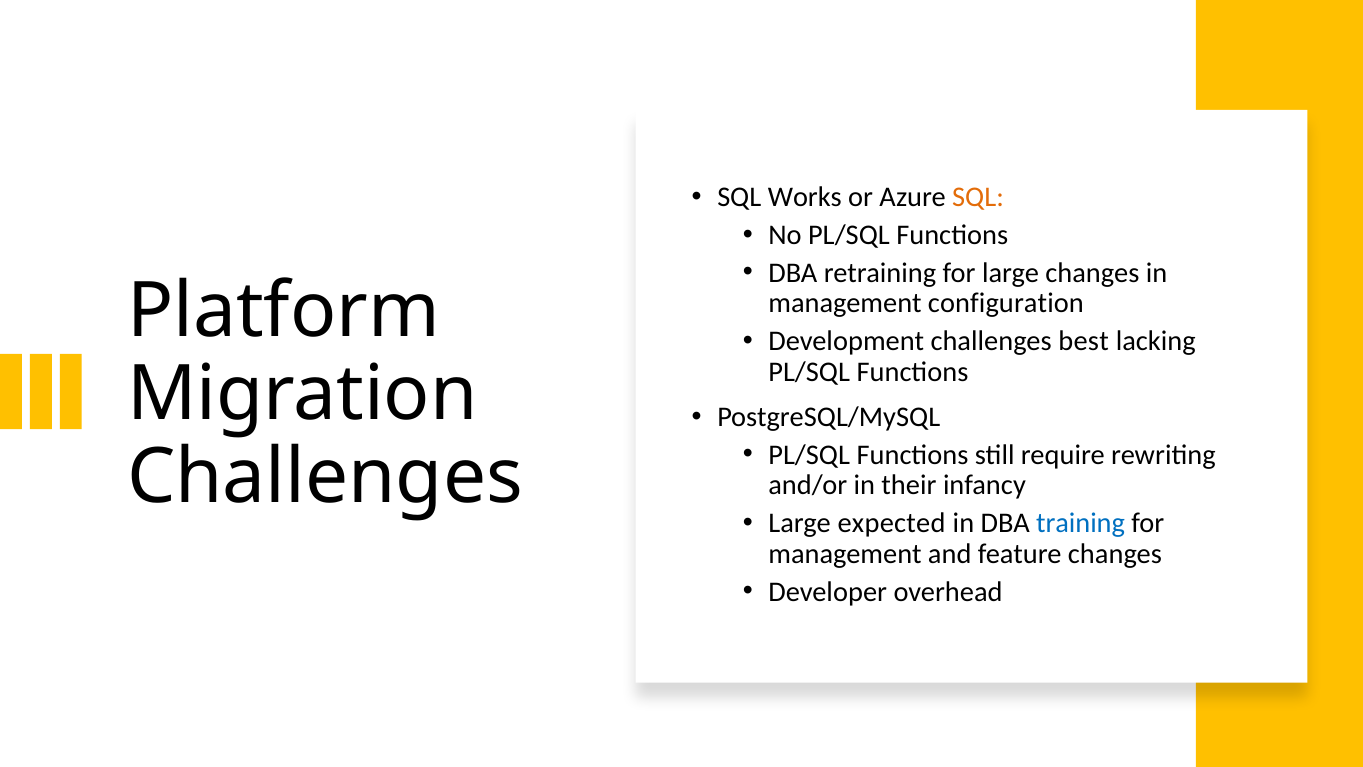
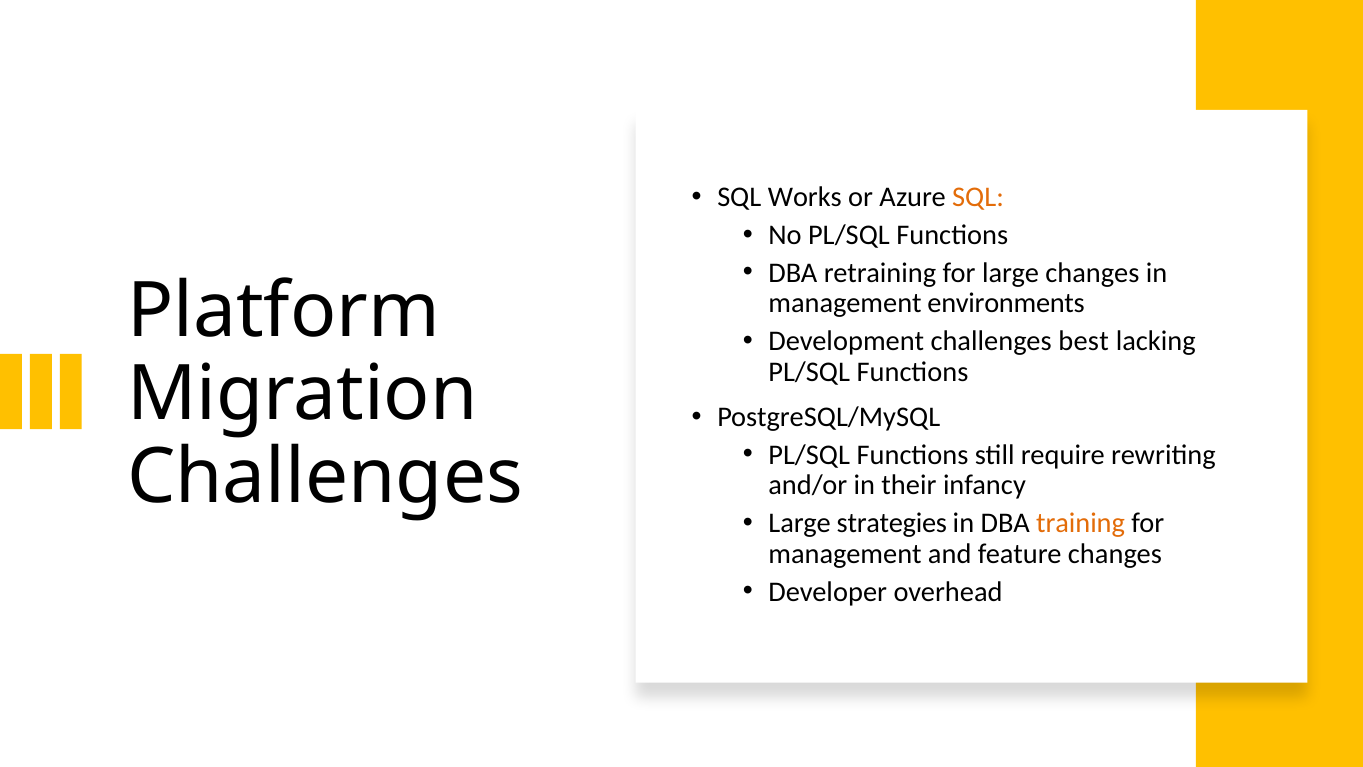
configuration: configuration -> environments
expected: expected -> strategies
training colour: blue -> orange
